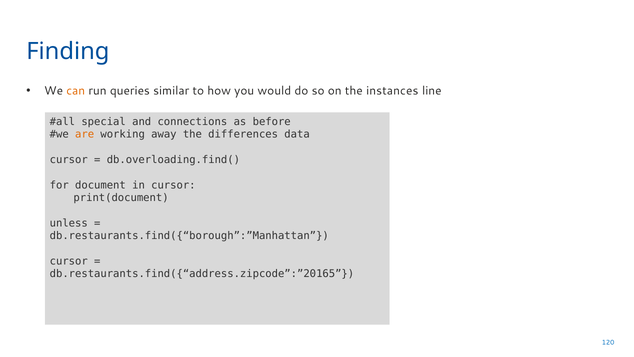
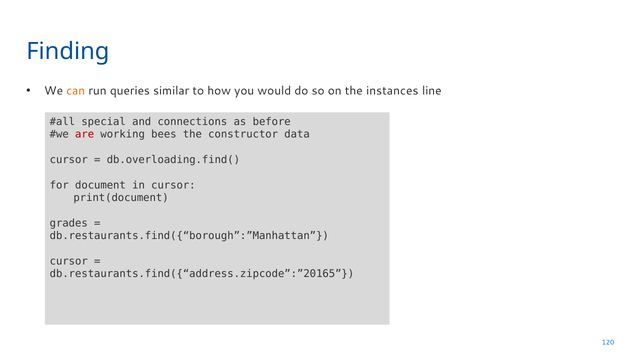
are colour: orange -> red
away: away -> bees
differences: differences -> constructor
unless: unless -> grades
